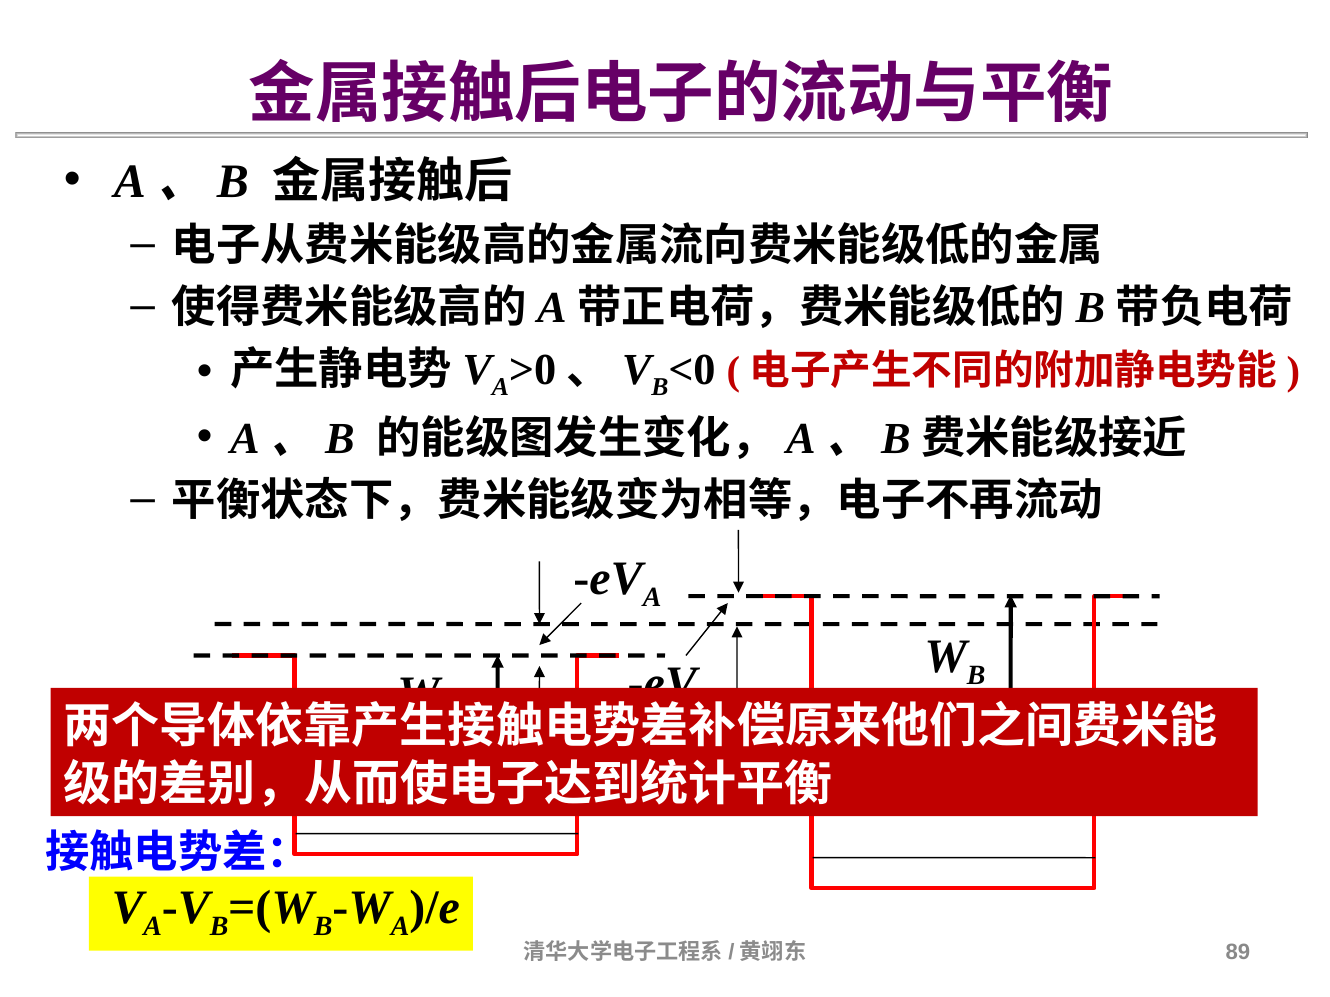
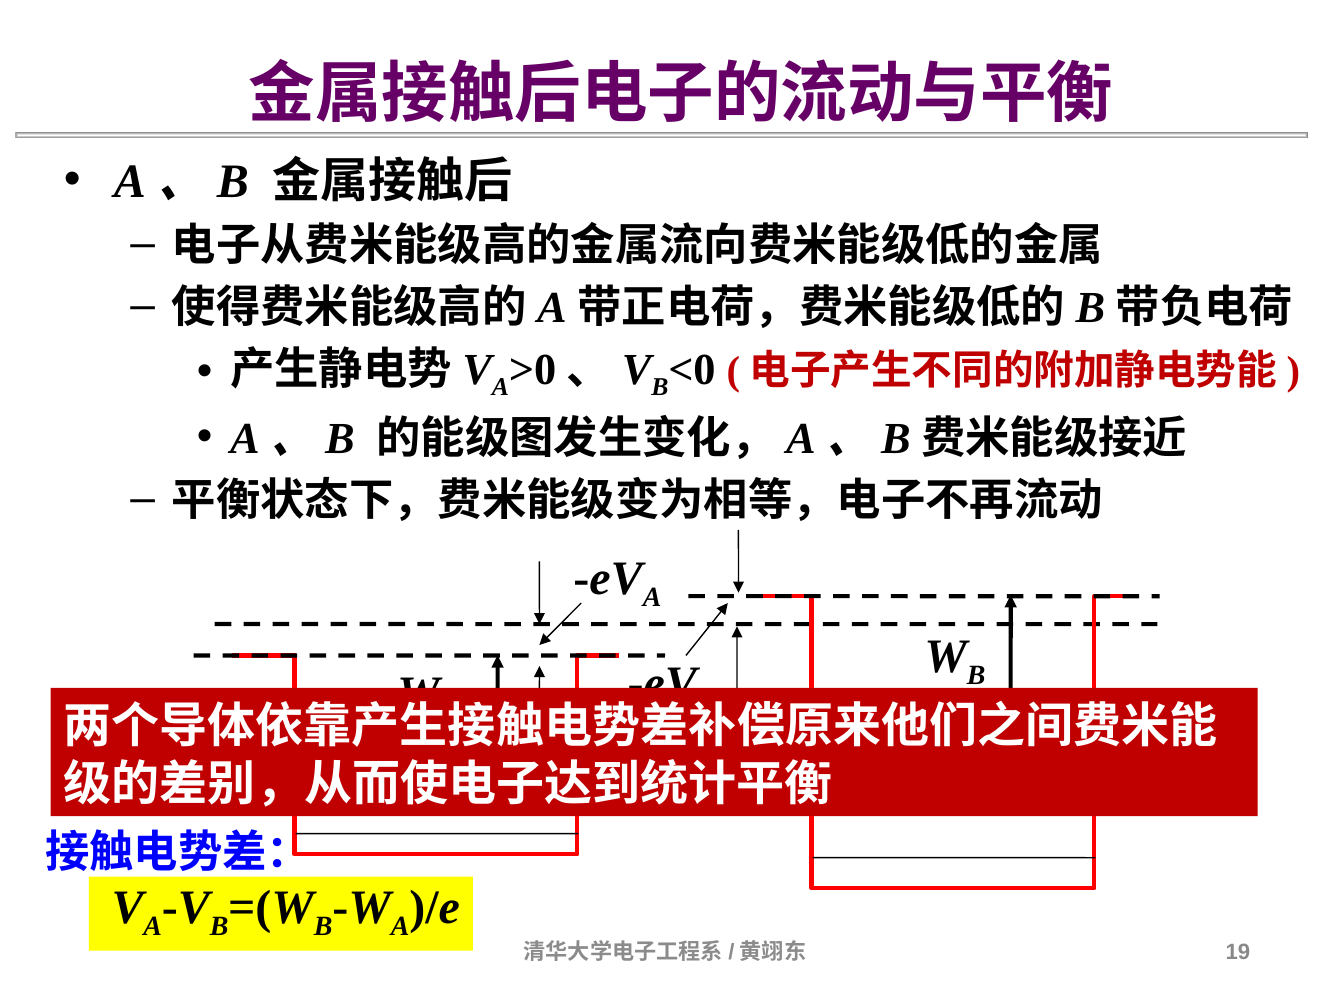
89: 89 -> 19
